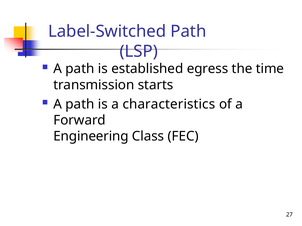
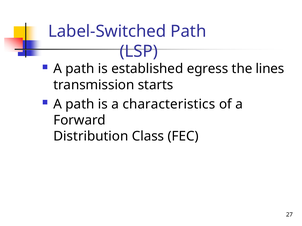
time: time -> lines
Engineering: Engineering -> Distribution
